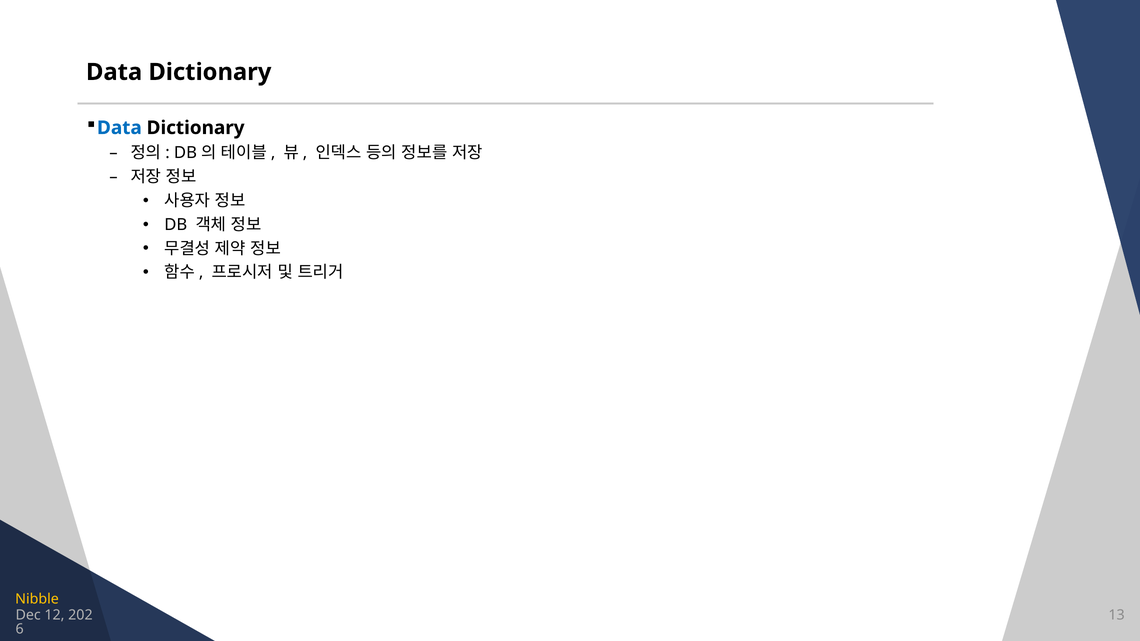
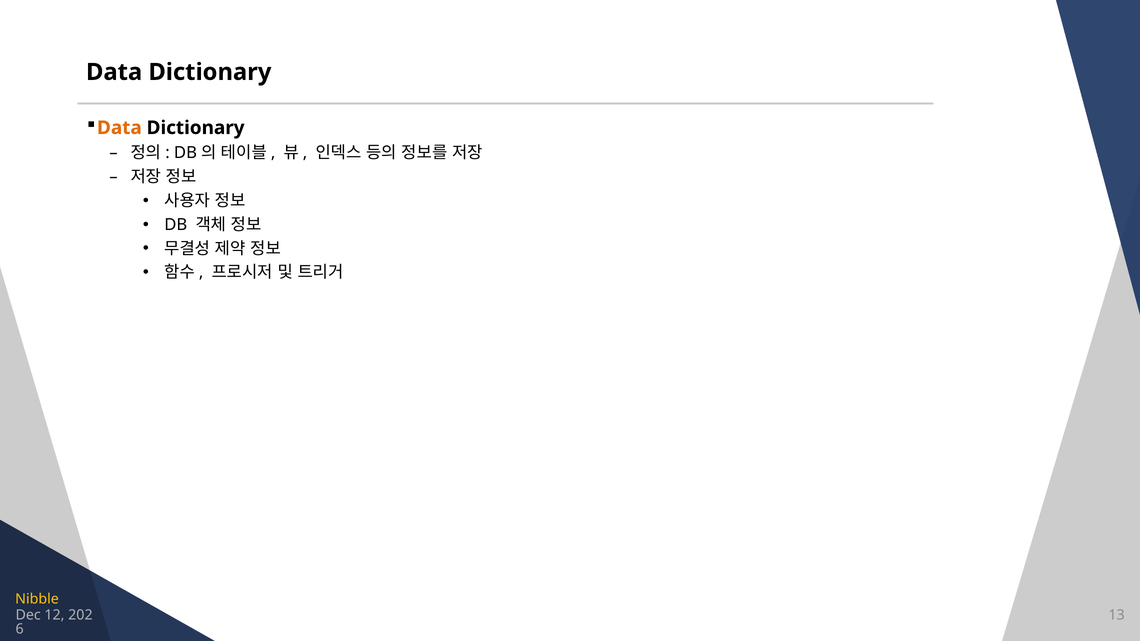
Data at (119, 128) colour: blue -> orange
